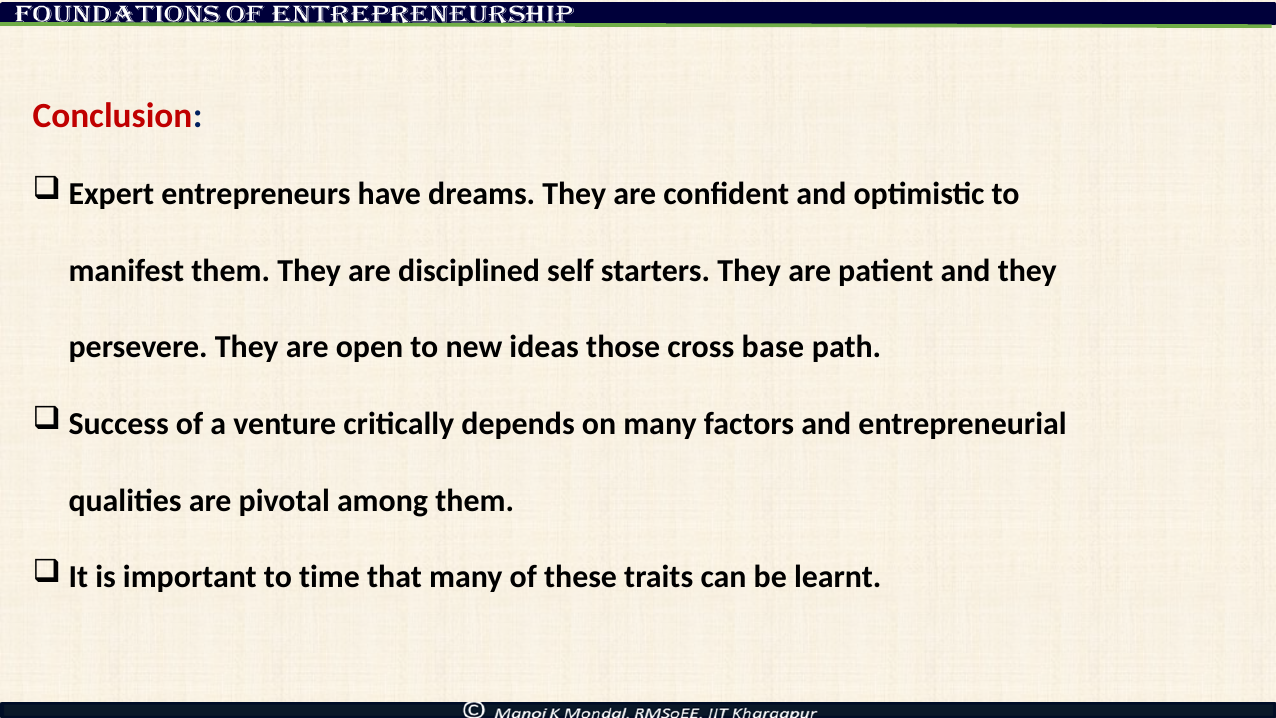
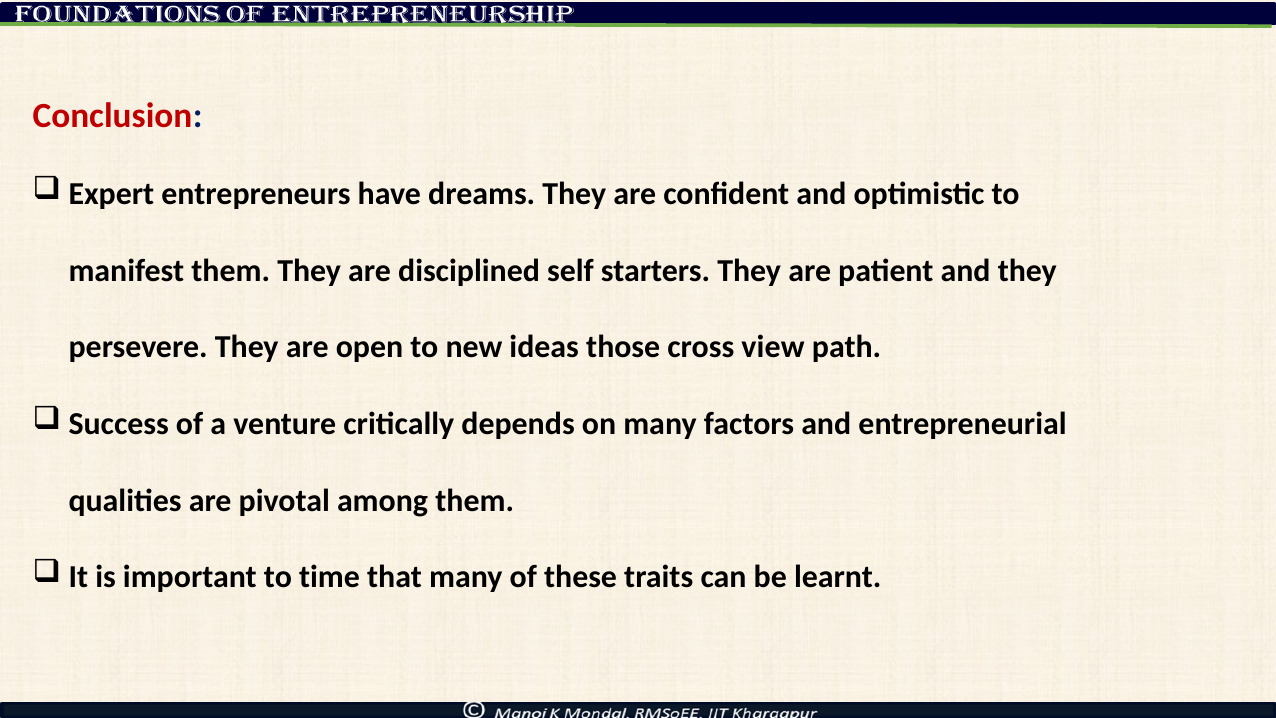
base: base -> view
